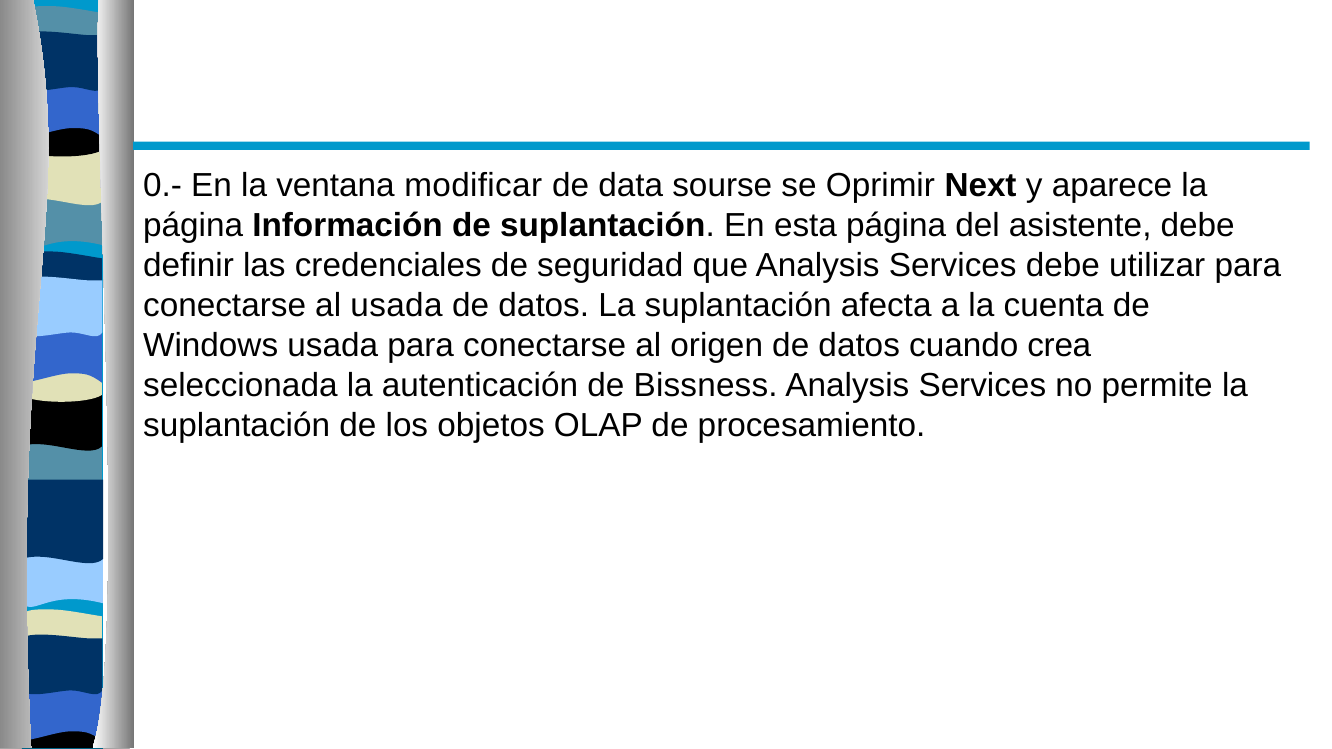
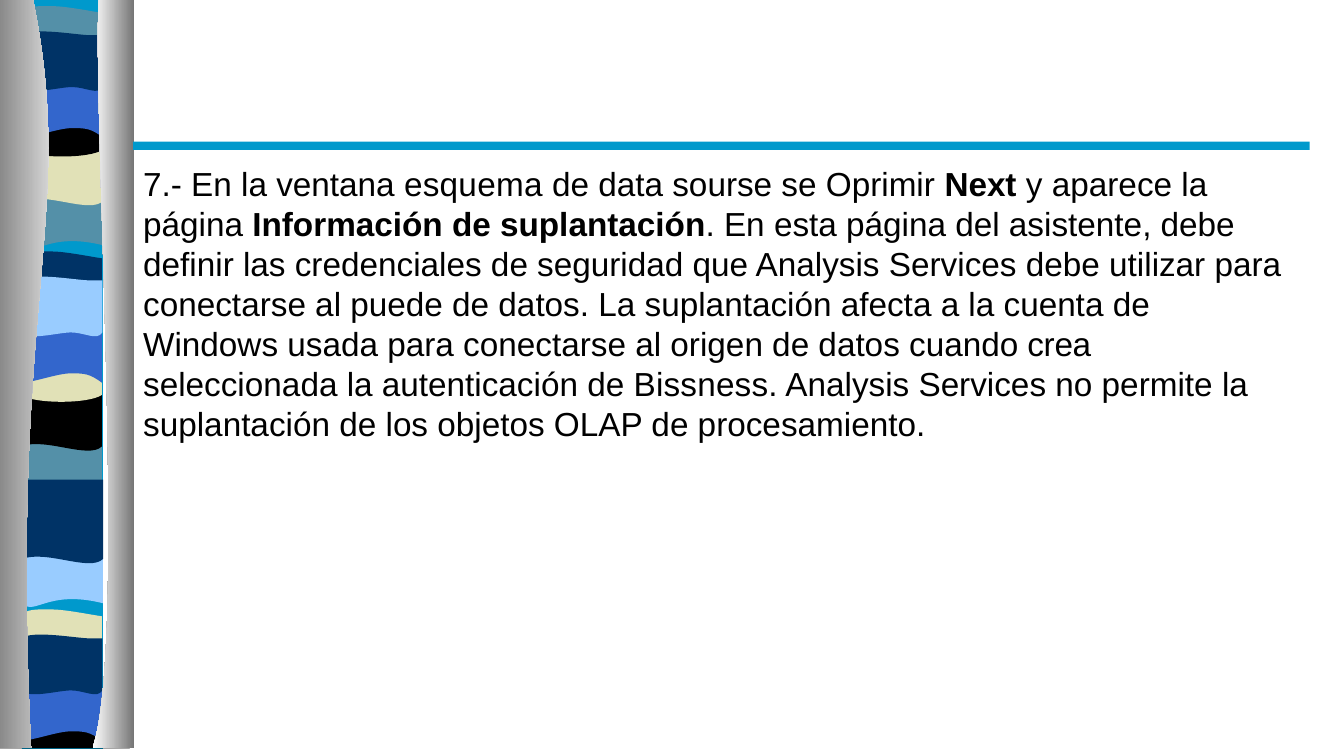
0.-: 0.- -> 7.-
modificar: modificar -> esquema
al usada: usada -> puede
